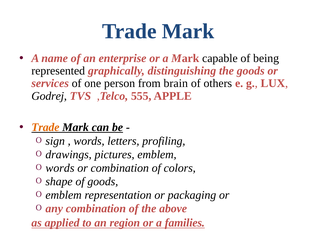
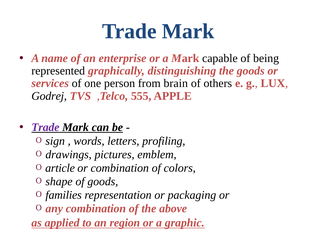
Trade at (45, 127) colour: orange -> purple
words at (60, 168): words -> article
emblem at (64, 195): emblem -> families
families: families -> graphic
